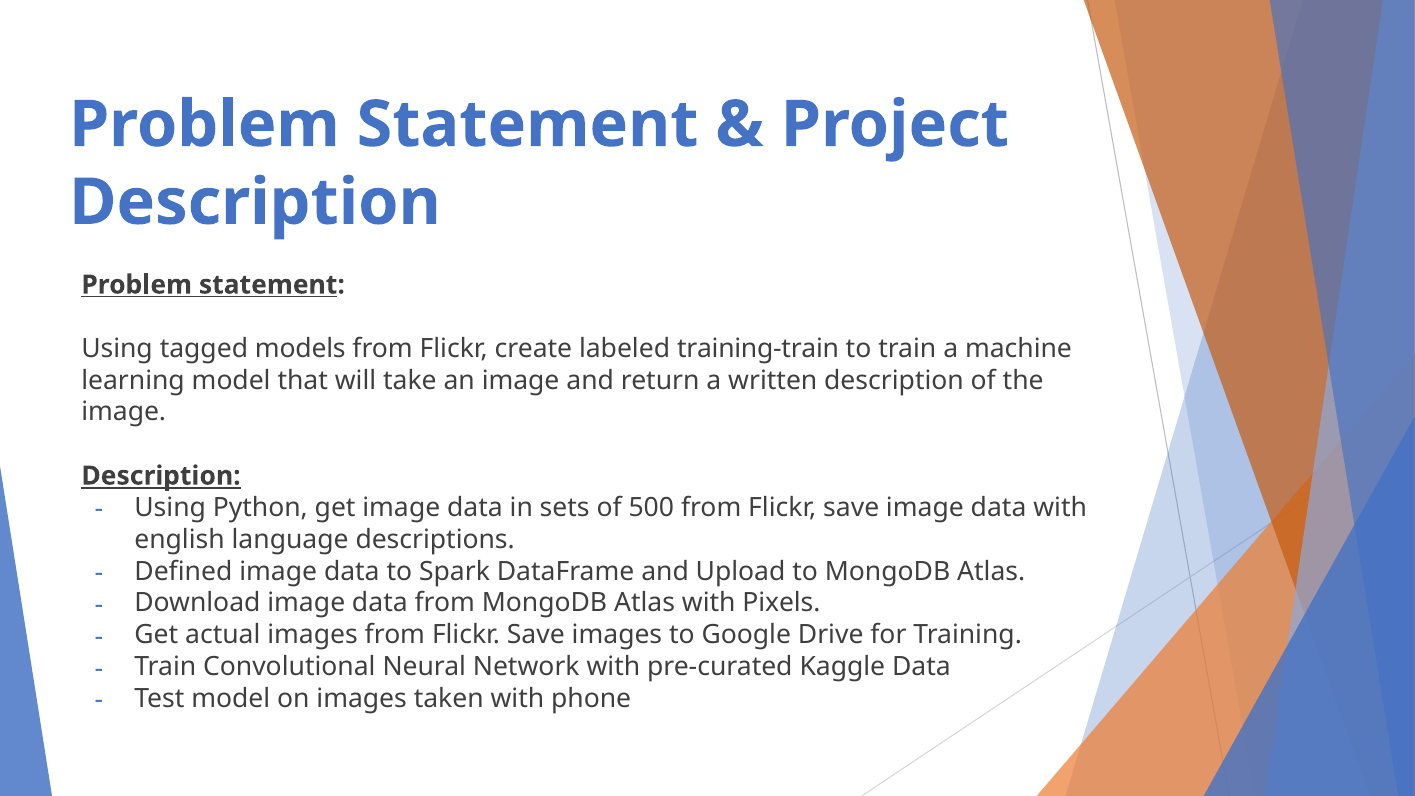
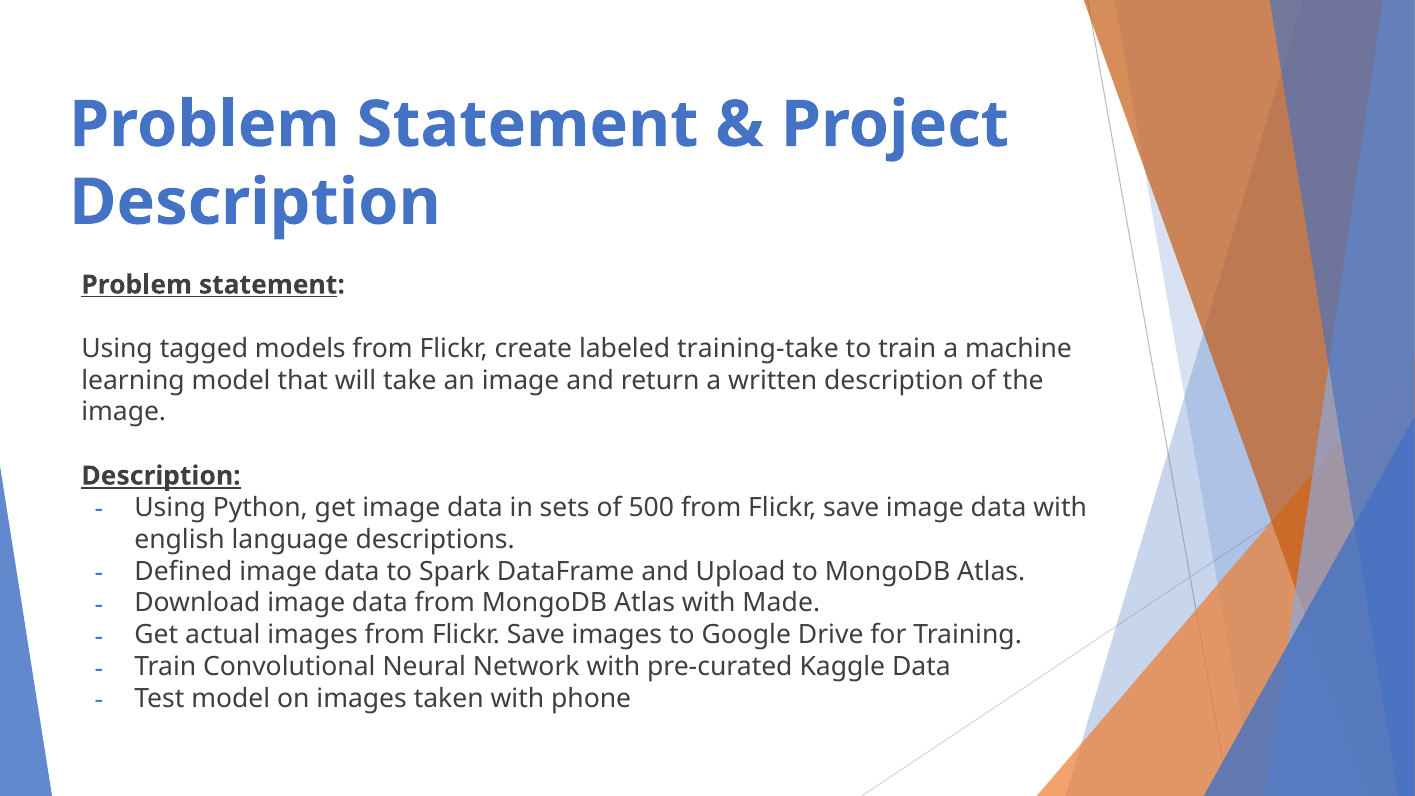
training-train: training-train -> training-take
Pixels: Pixels -> Made
